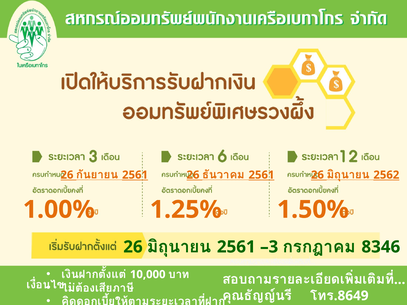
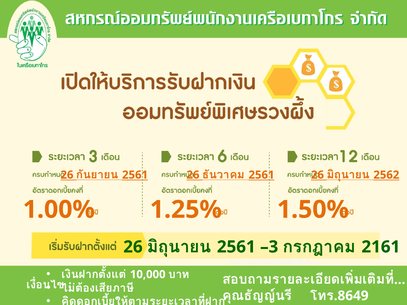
8346: 8346 -> 2161
